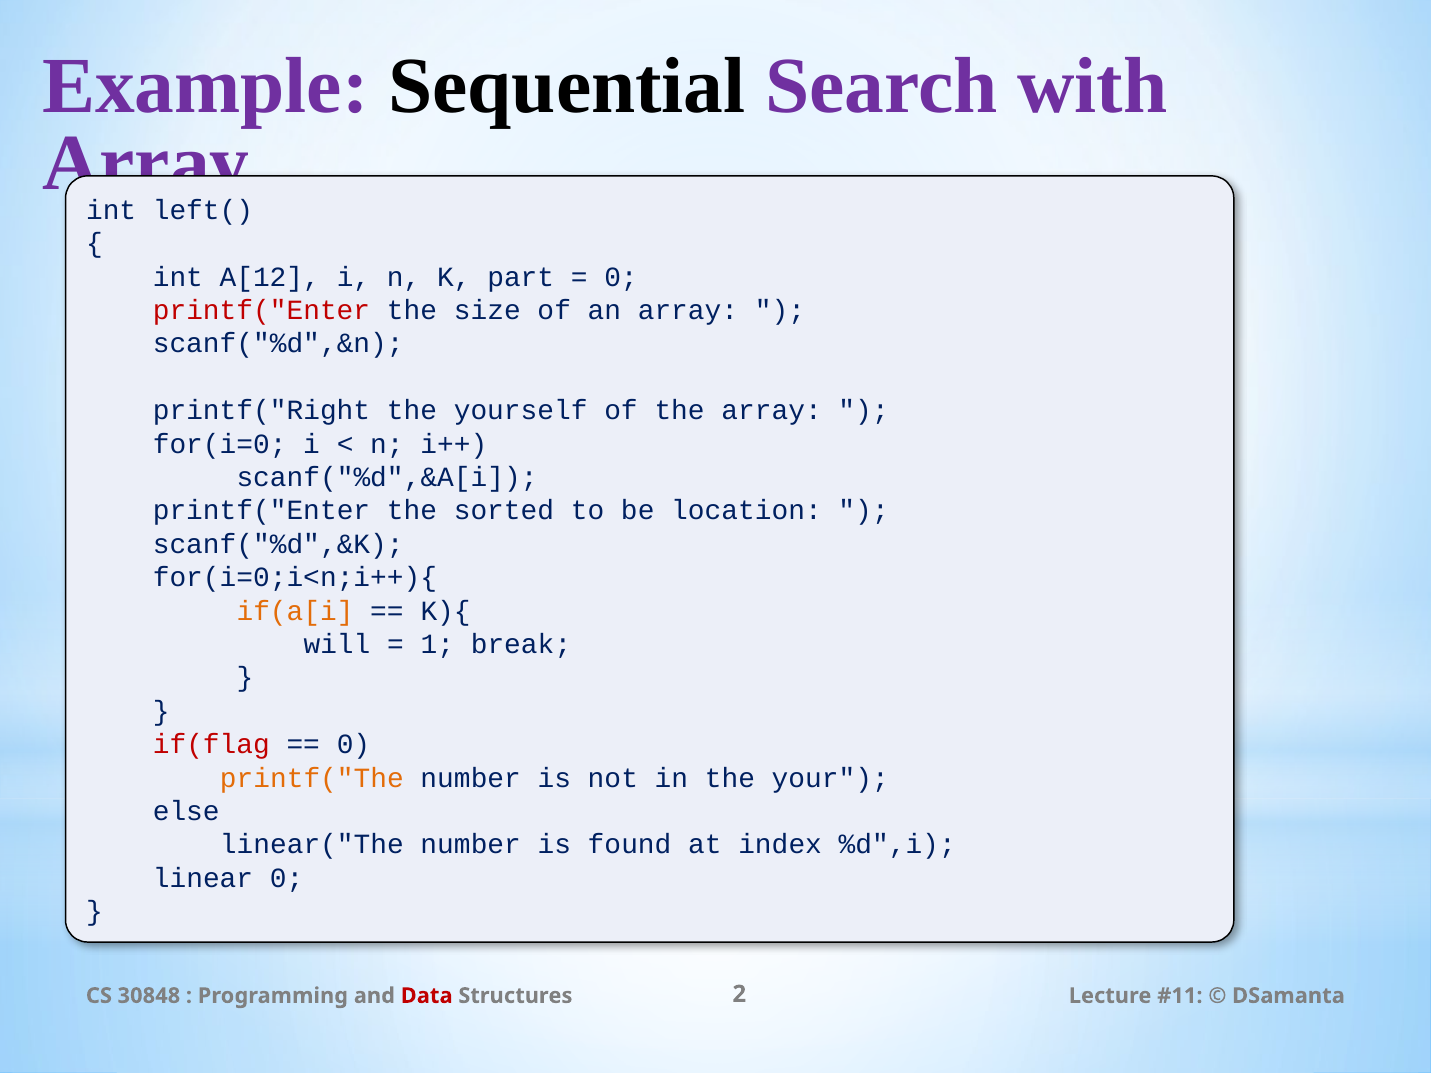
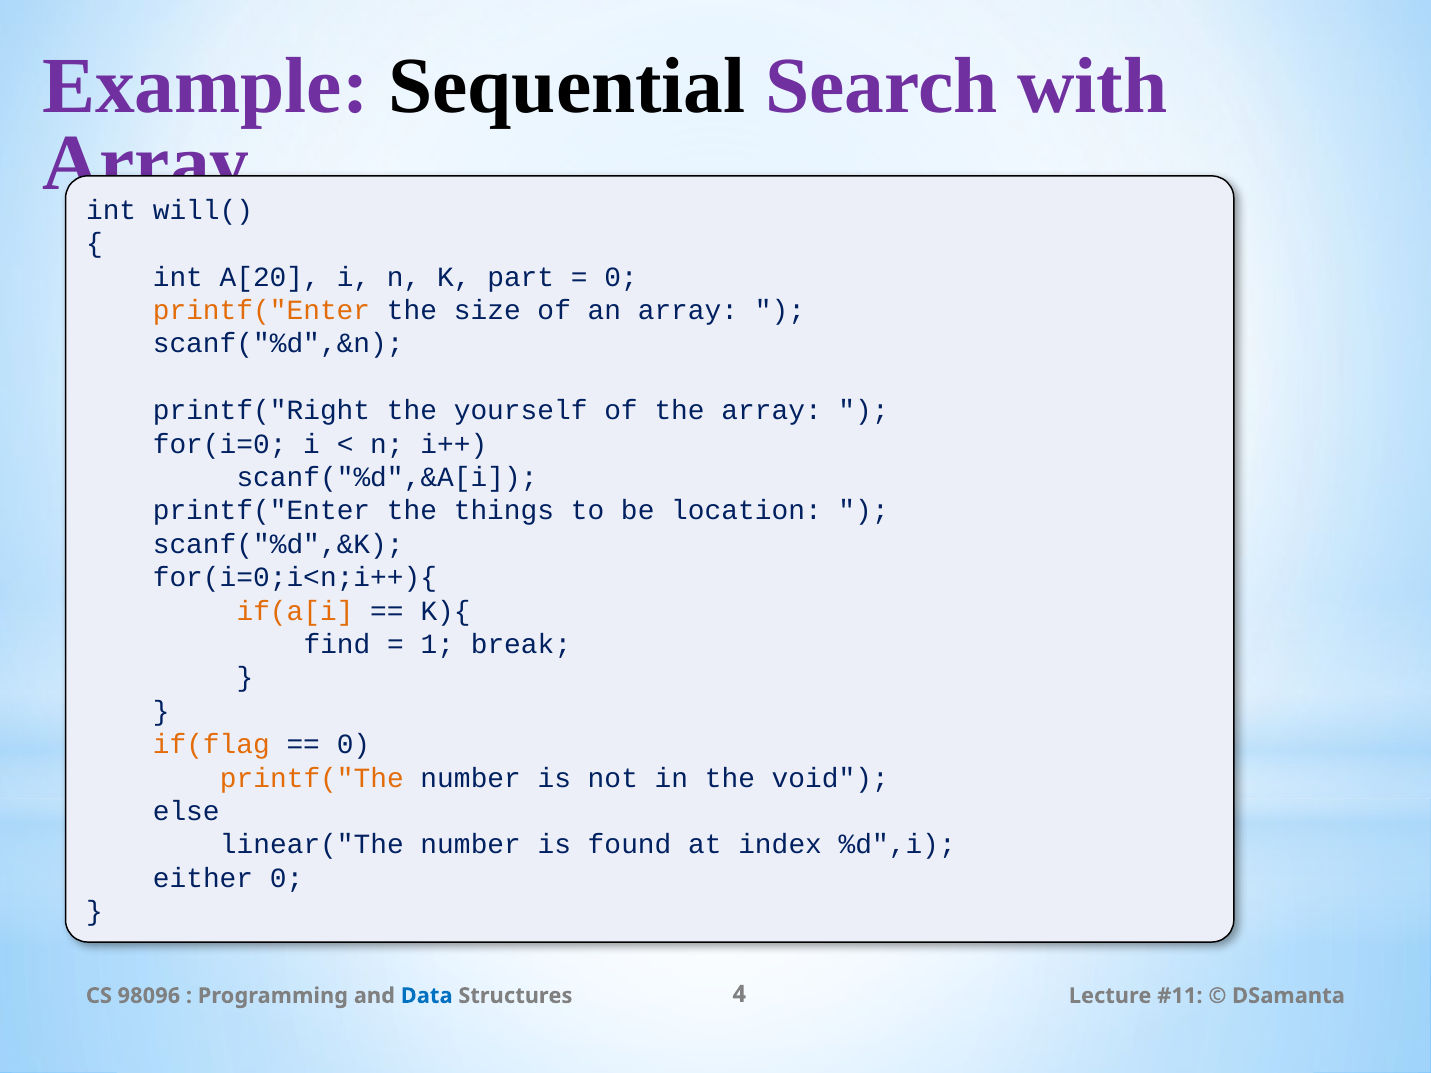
left(: left( -> will(
A[12: A[12 -> A[20
printf("Enter at (261, 310) colour: red -> orange
sorted: sorted -> things
will: will -> find
if(flag colour: red -> orange
your: your -> void
linear: linear -> either
30848: 30848 -> 98096
Data colour: red -> blue
2: 2 -> 4
